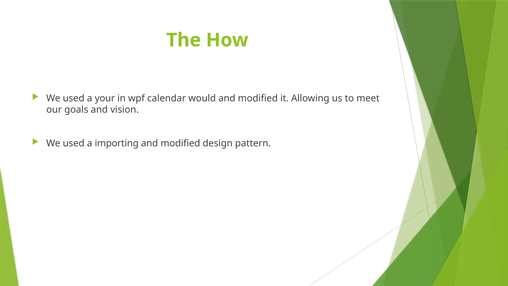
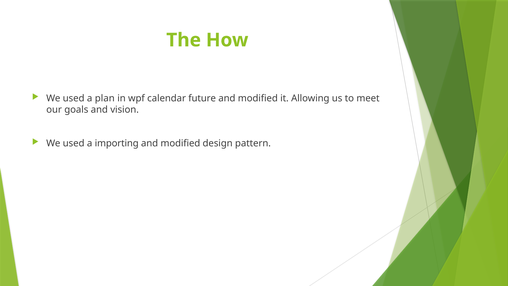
your: your -> plan
would: would -> future
